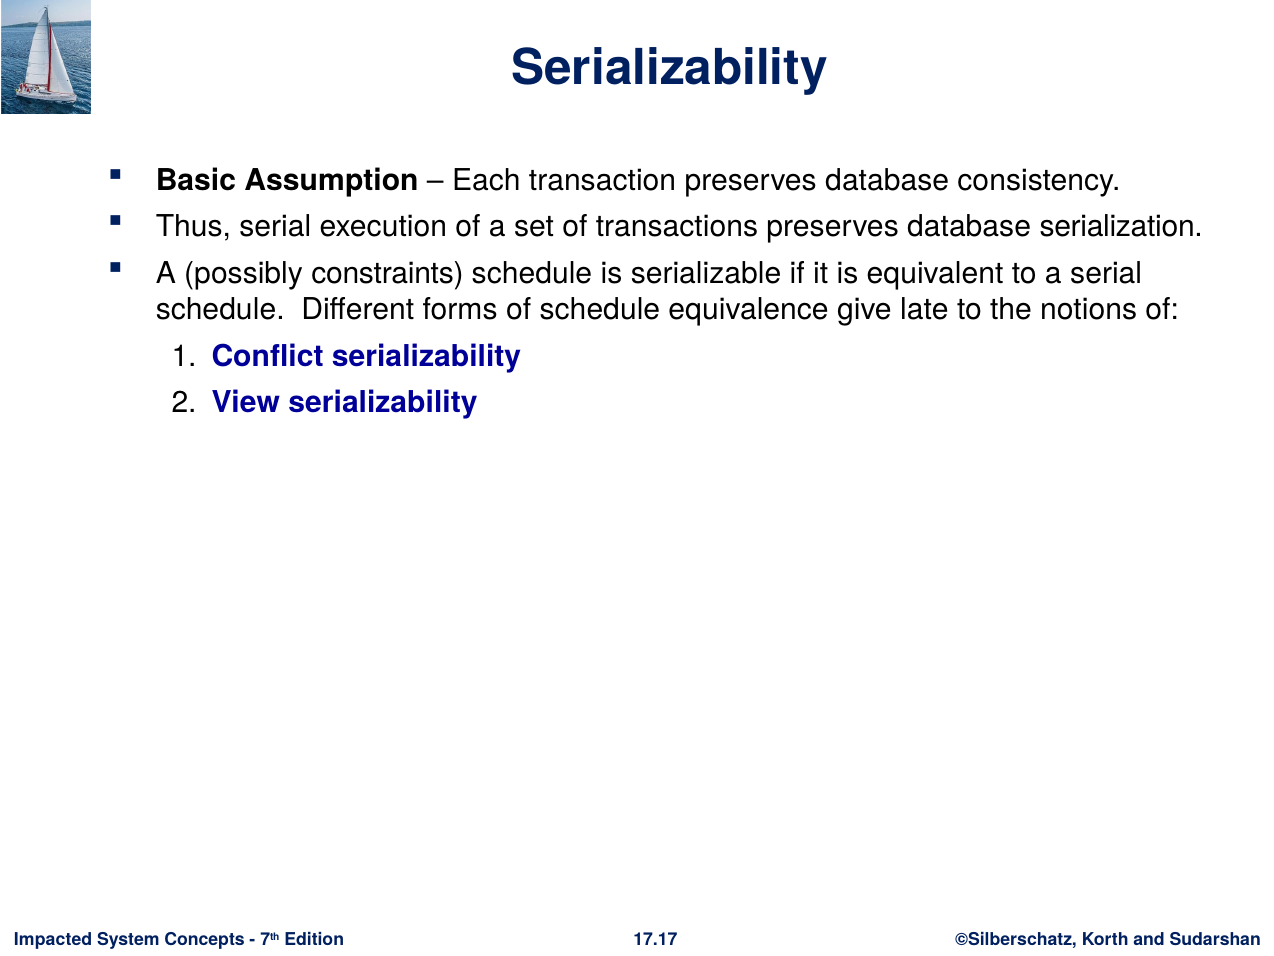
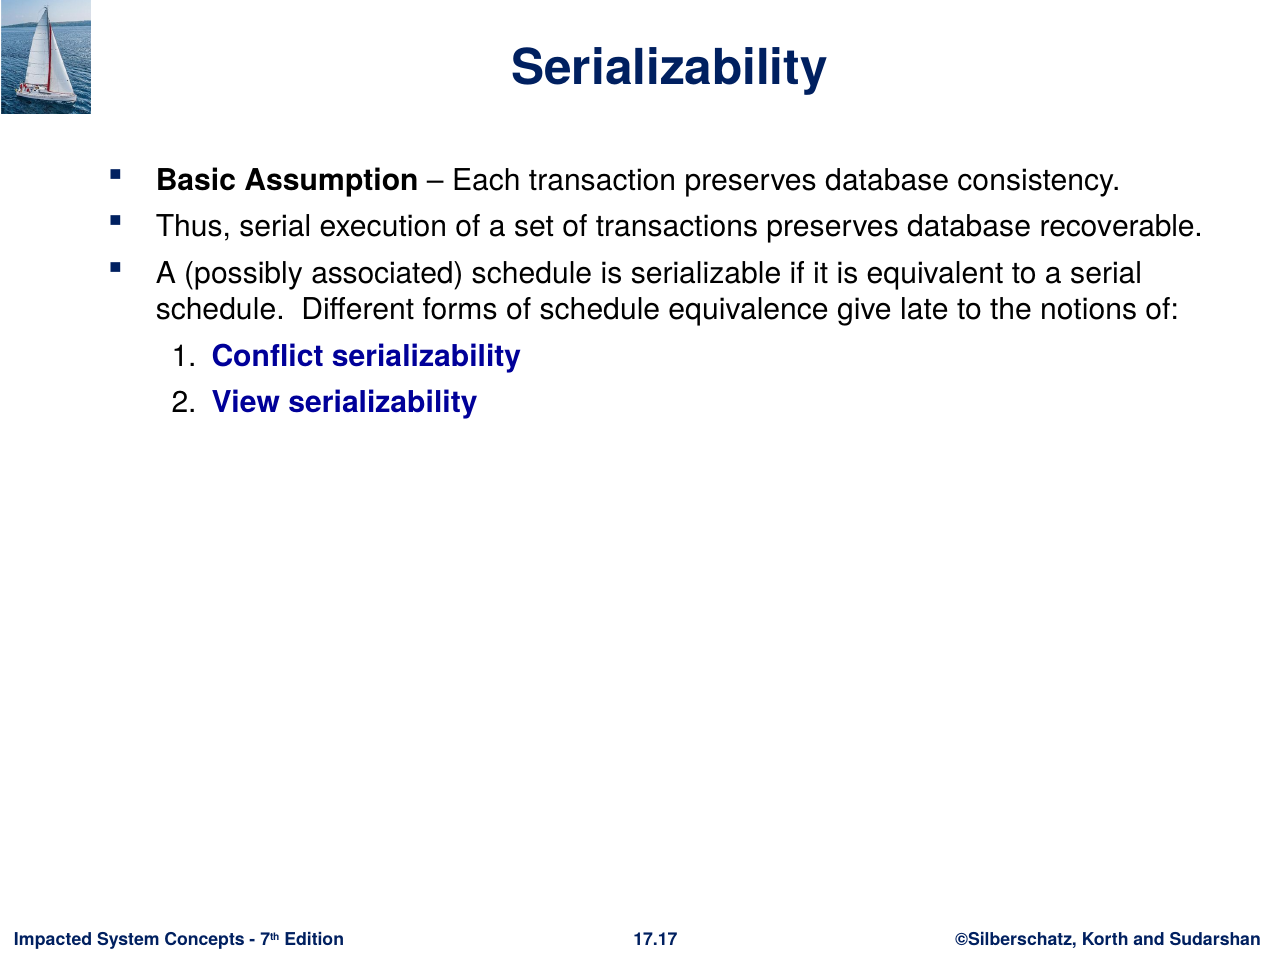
serialization: serialization -> recoverable
constraints: constraints -> associated
